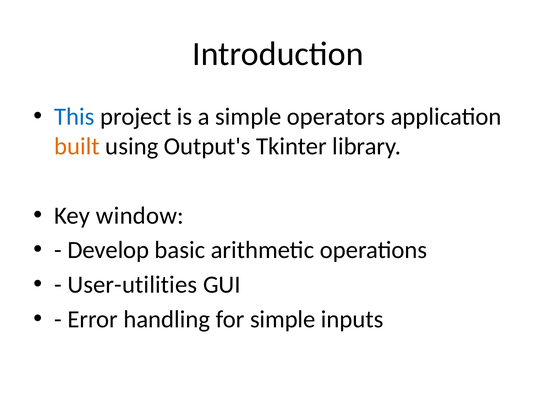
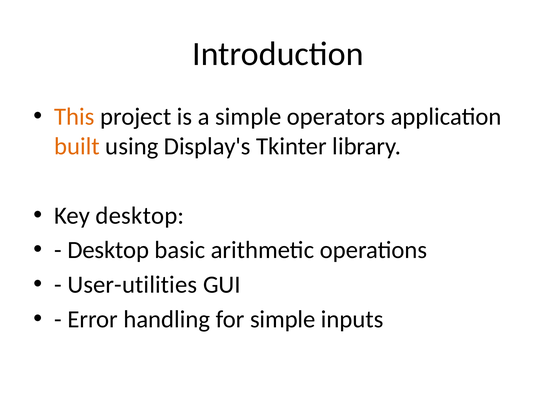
This colour: blue -> orange
Output's: Output's -> Display's
Key window: window -> desktop
Develop at (108, 250): Develop -> Desktop
